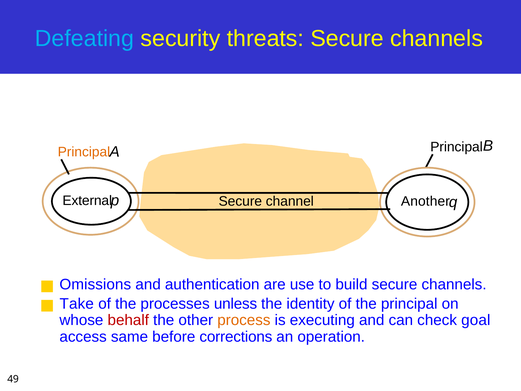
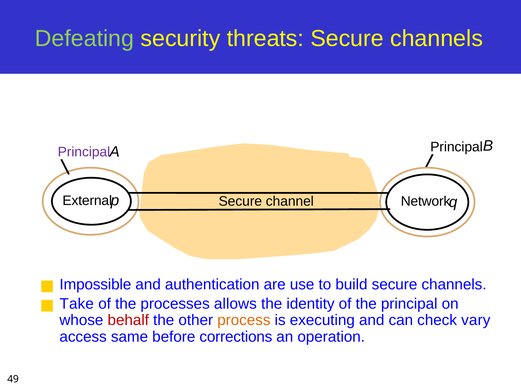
Defeating colour: light blue -> light green
Principal at (84, 152) colour: orange -> purple
Another: Another -> Network
Omissions: Omissions -> Impossible
unless: unless -> allows
goal: goal -> vary
